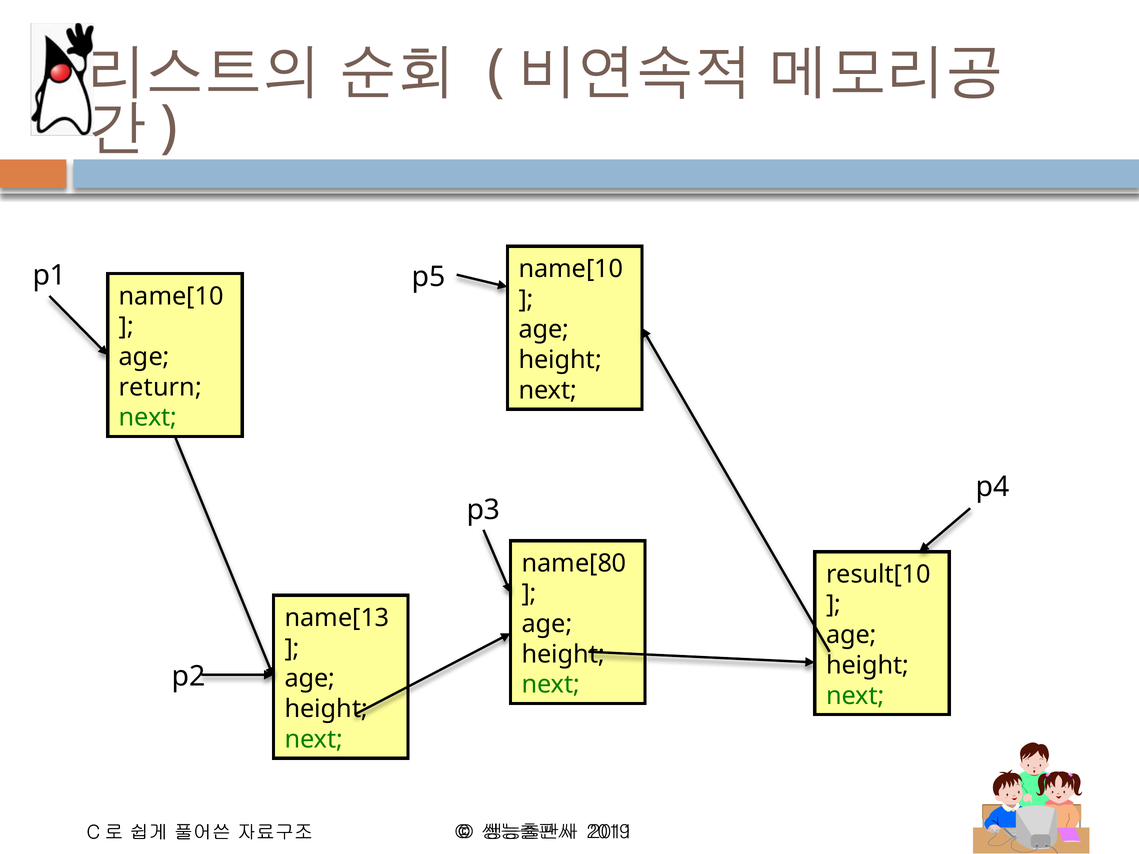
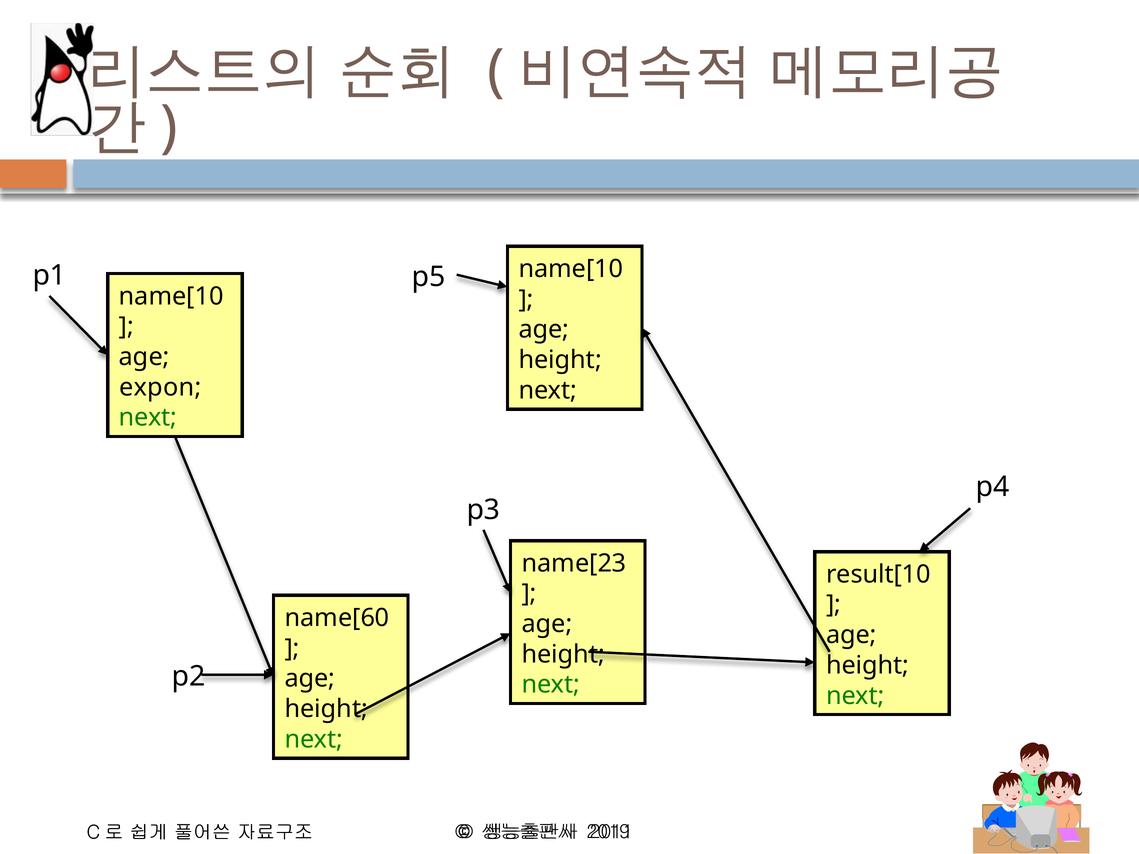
return: return -> expon
name[80: name[80 -> name[23
name[13: name[13 -> name[60
